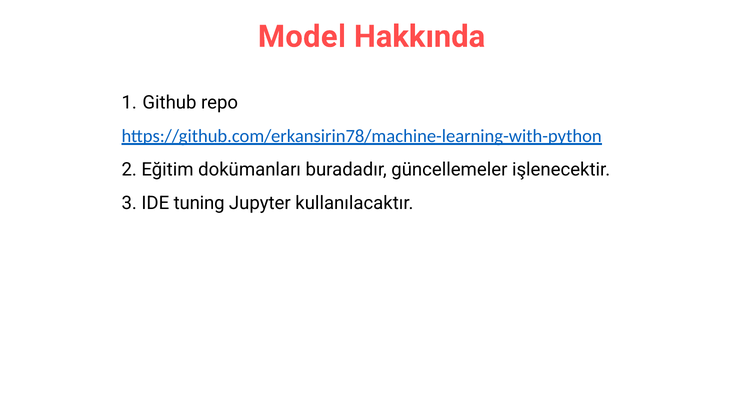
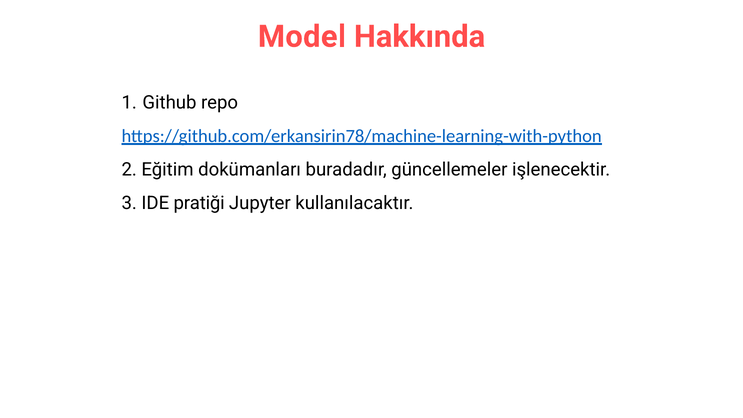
tuning: tuning -> pratiği
